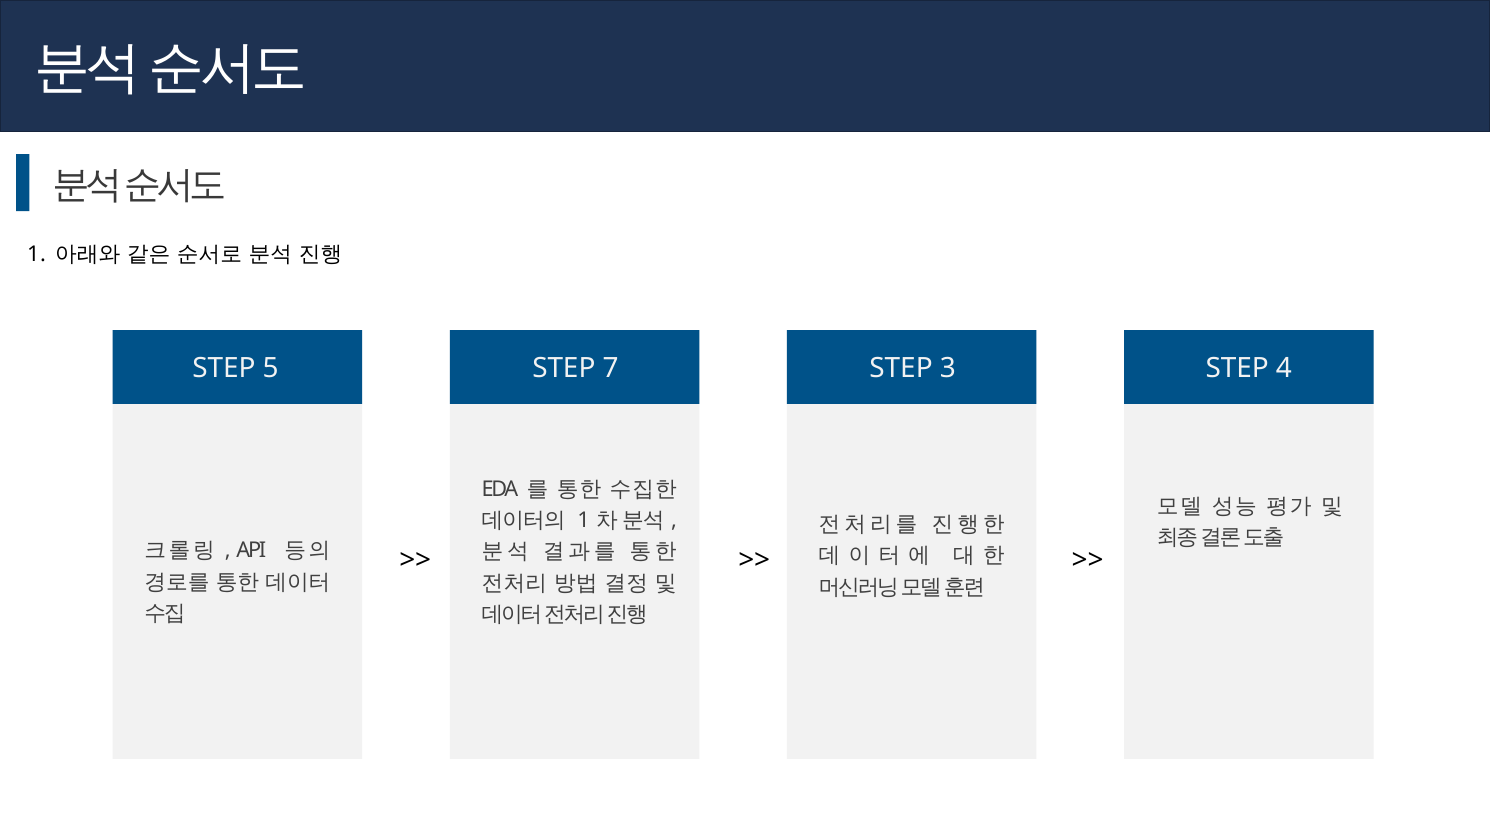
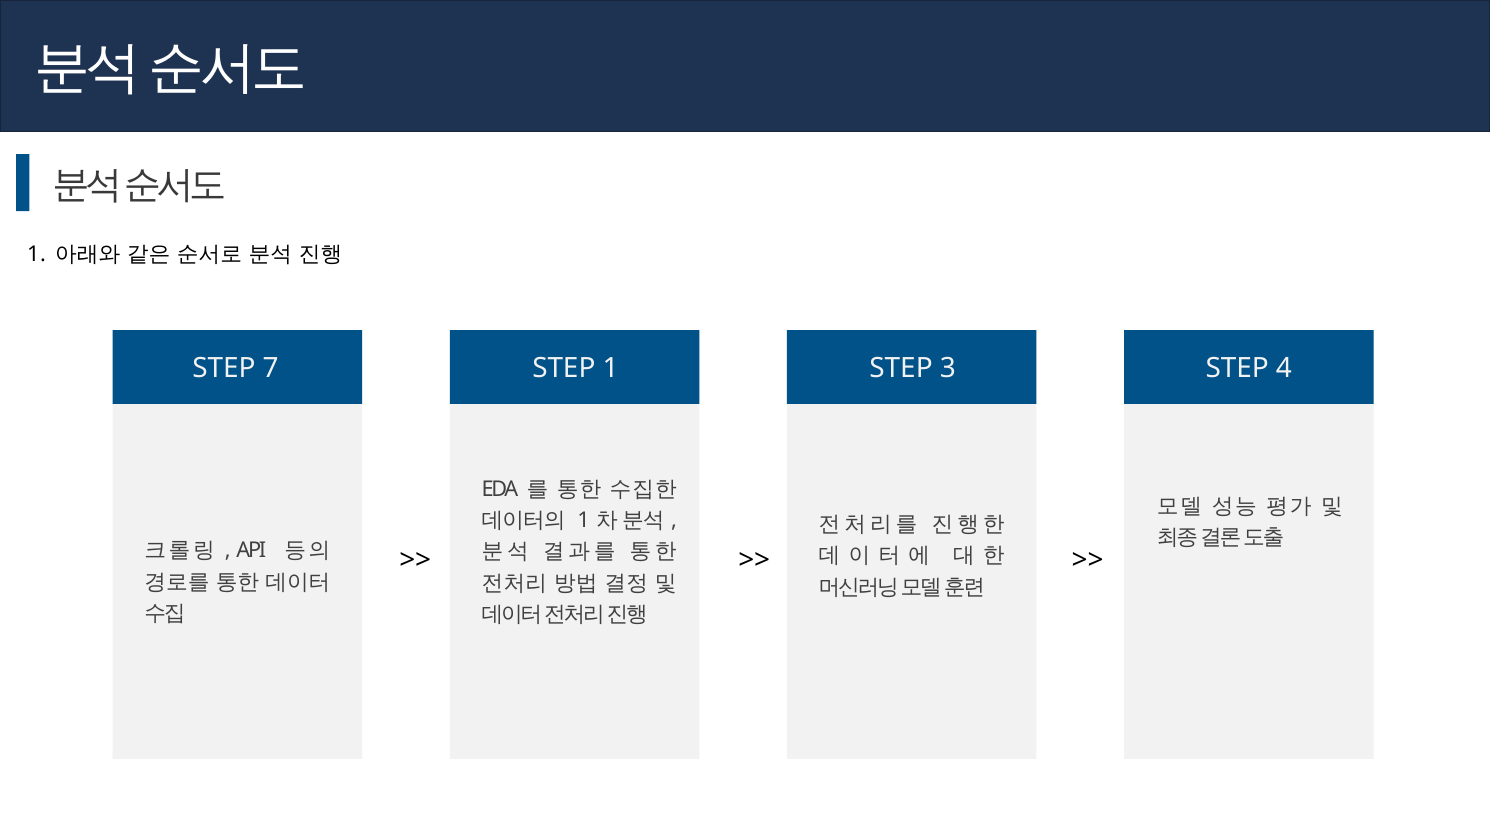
5: 5 -> 7
STEP 7: 7 -> 1
